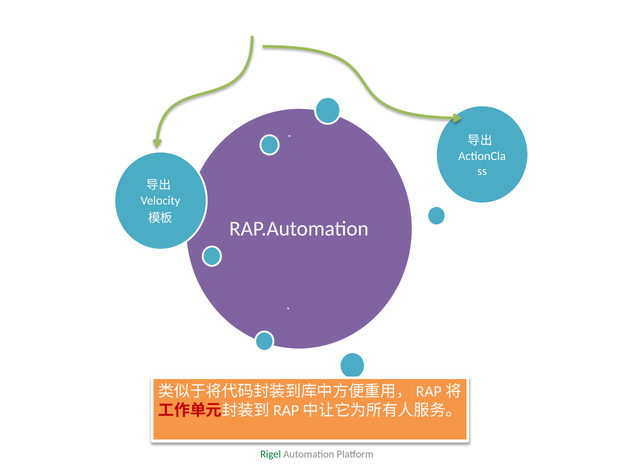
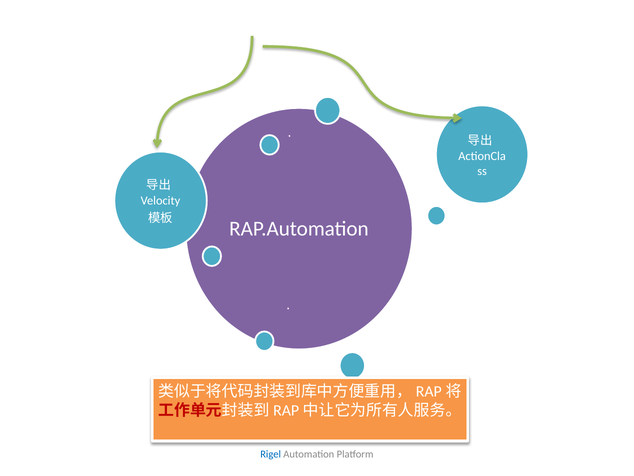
Rigel colour: green -> blue
